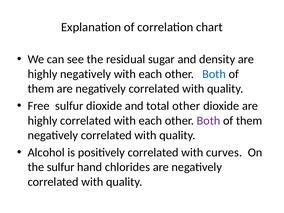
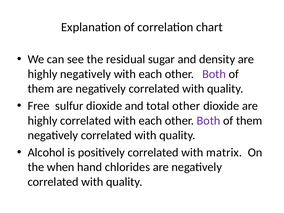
Both at (214, 74) colour: blue -> purple
curves: curves -> matrix
the sulfur: sulfur -> when
